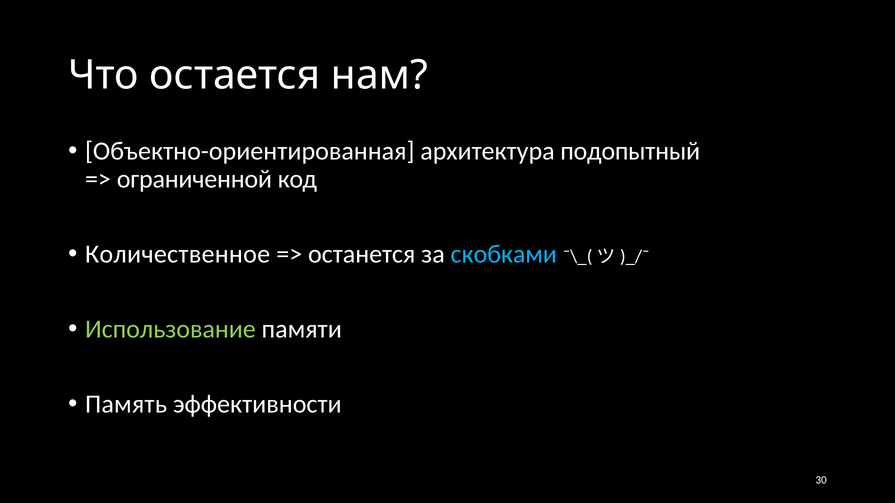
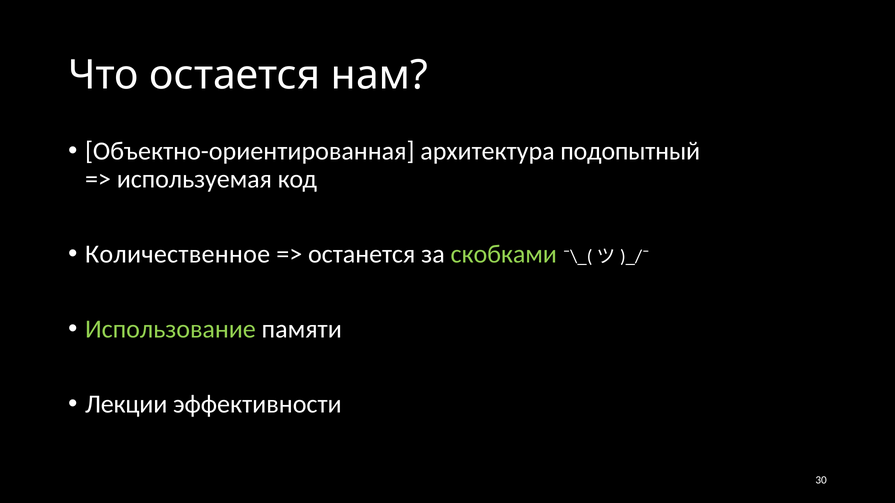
ограниченной: ограниченной -> используемая
скобками colour: light blue -> light green
Память: Память -> Лекции
